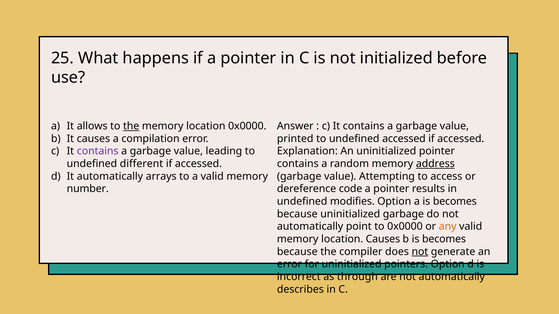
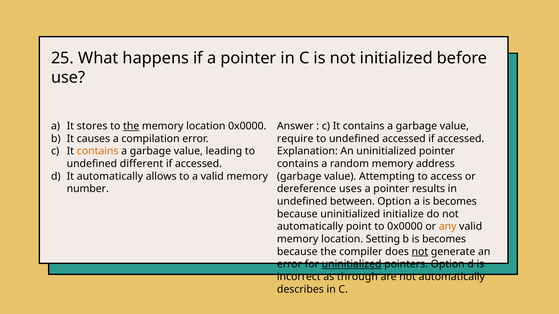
allows: allows -> stores
printed: printed -> require
contains at (98, 151) colour: purple -> orange
address underline: present -> none
arrays: arrays -> allows
code: code -> uses
modifies: modifies -> between
uninitialized garbage: garbage -> initialize
location Causes: Causes -> Setting
uninitialized at (352, 265) underline: none -> present
